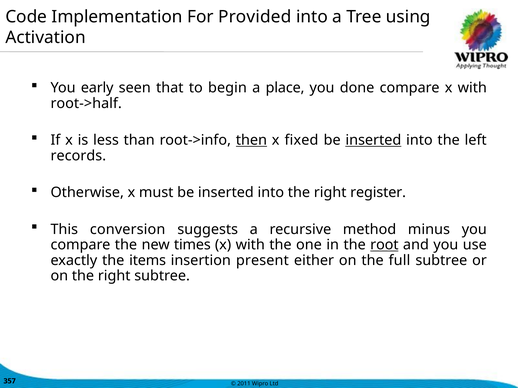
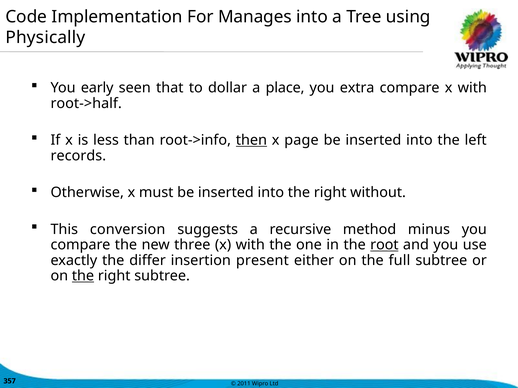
Provided: Provided -> Manages
Activation: Activation -> Physically
begin: begin -> dollar
done: done -> extra
fixed: fixed -> page
inserted at (373, 140) underline: present -> none
register: register -> without
times: times -> three
items: items -> differ
the at (83, 276) underline: none -> present
